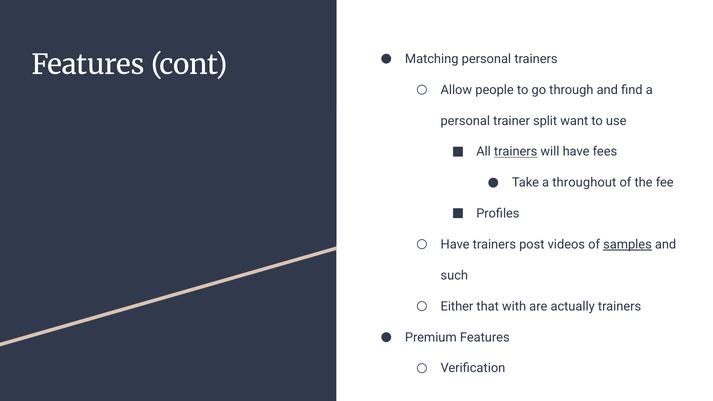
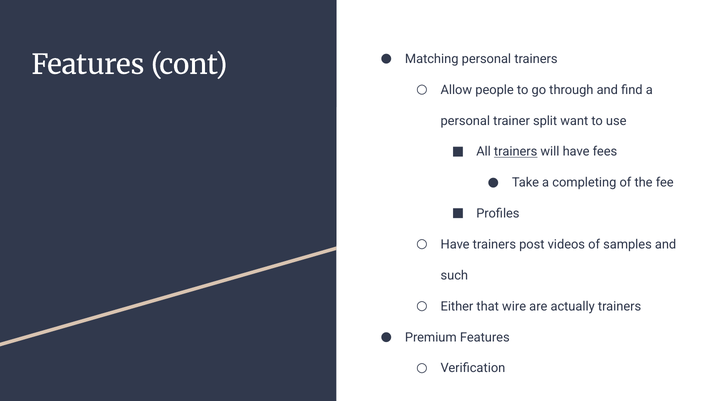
throughout: throughout -> completing
samples underline: present -> none
with: with -> wire
